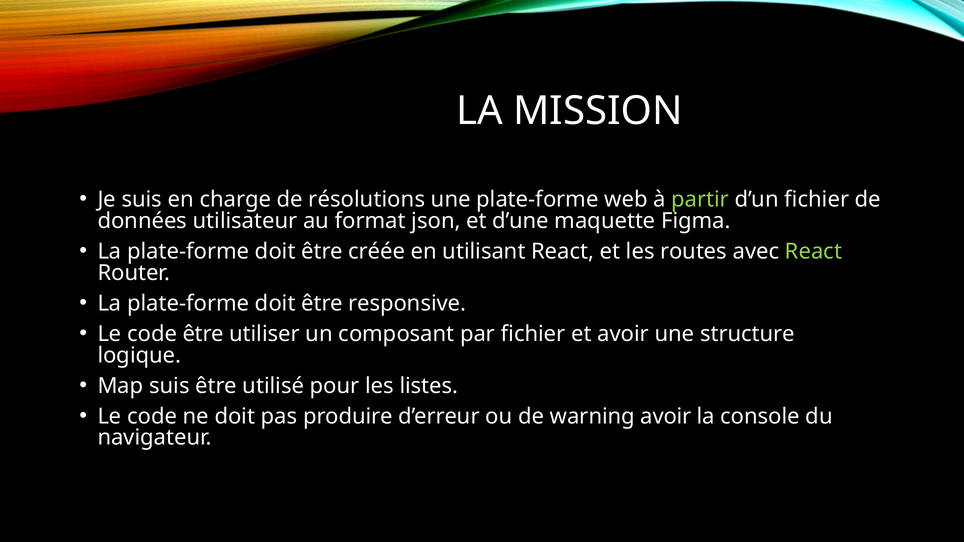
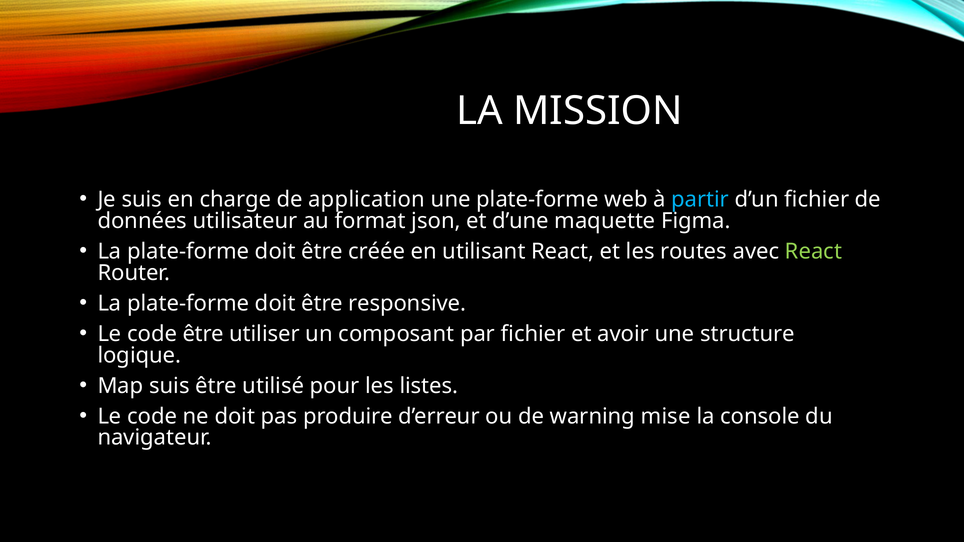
résolutions: résolutions -> application
partir colour: light green -> light blue
warning avoir: avoir -> mise
